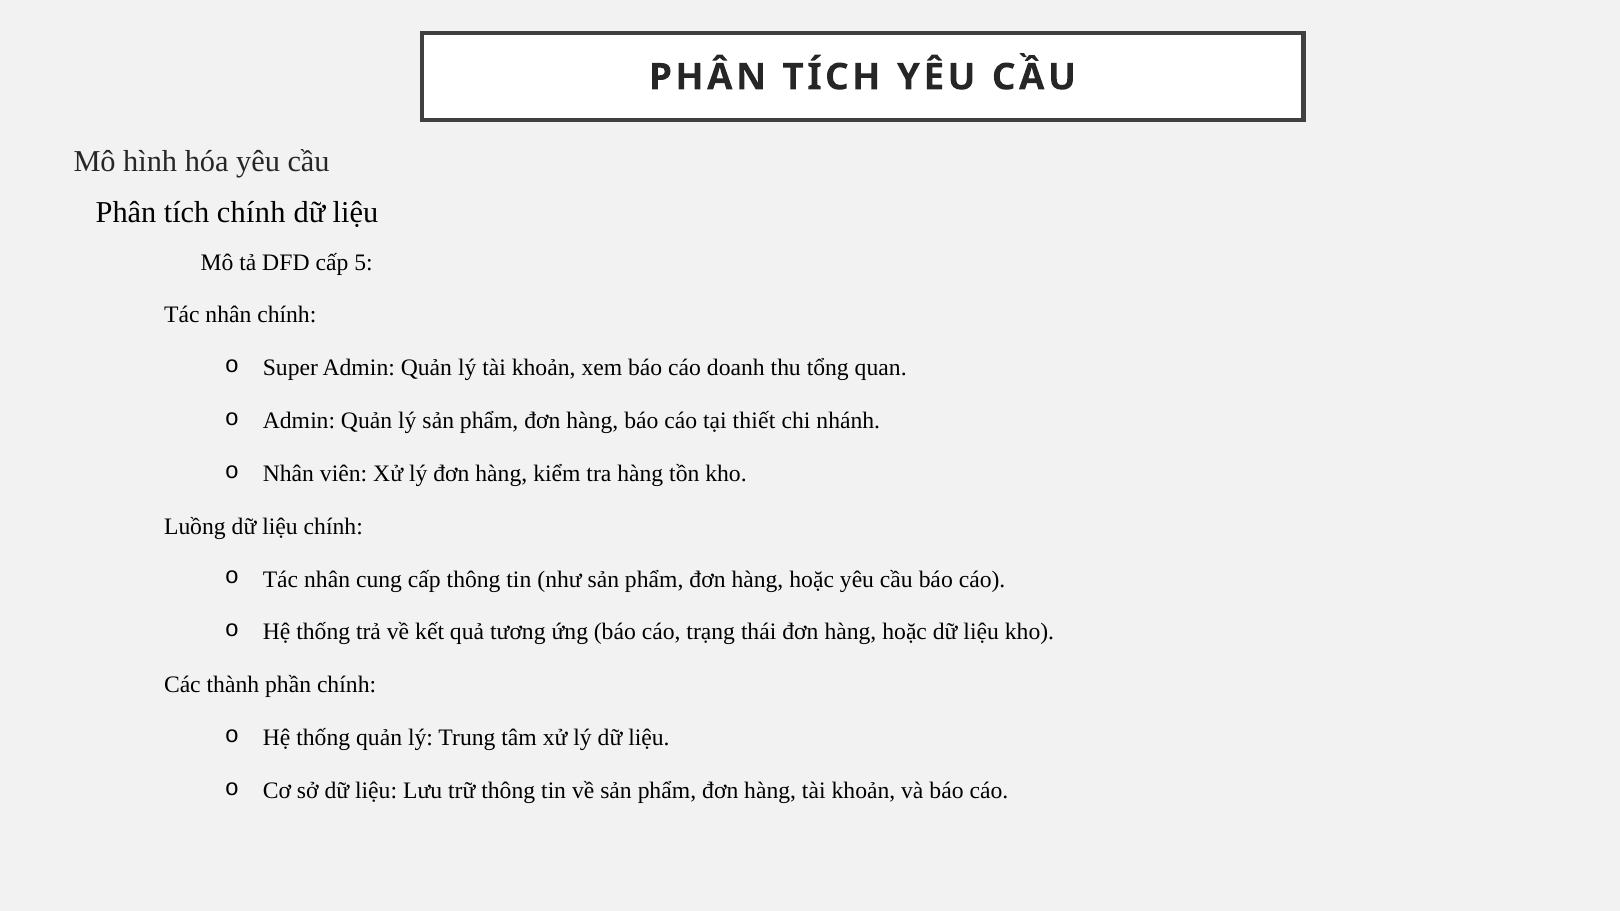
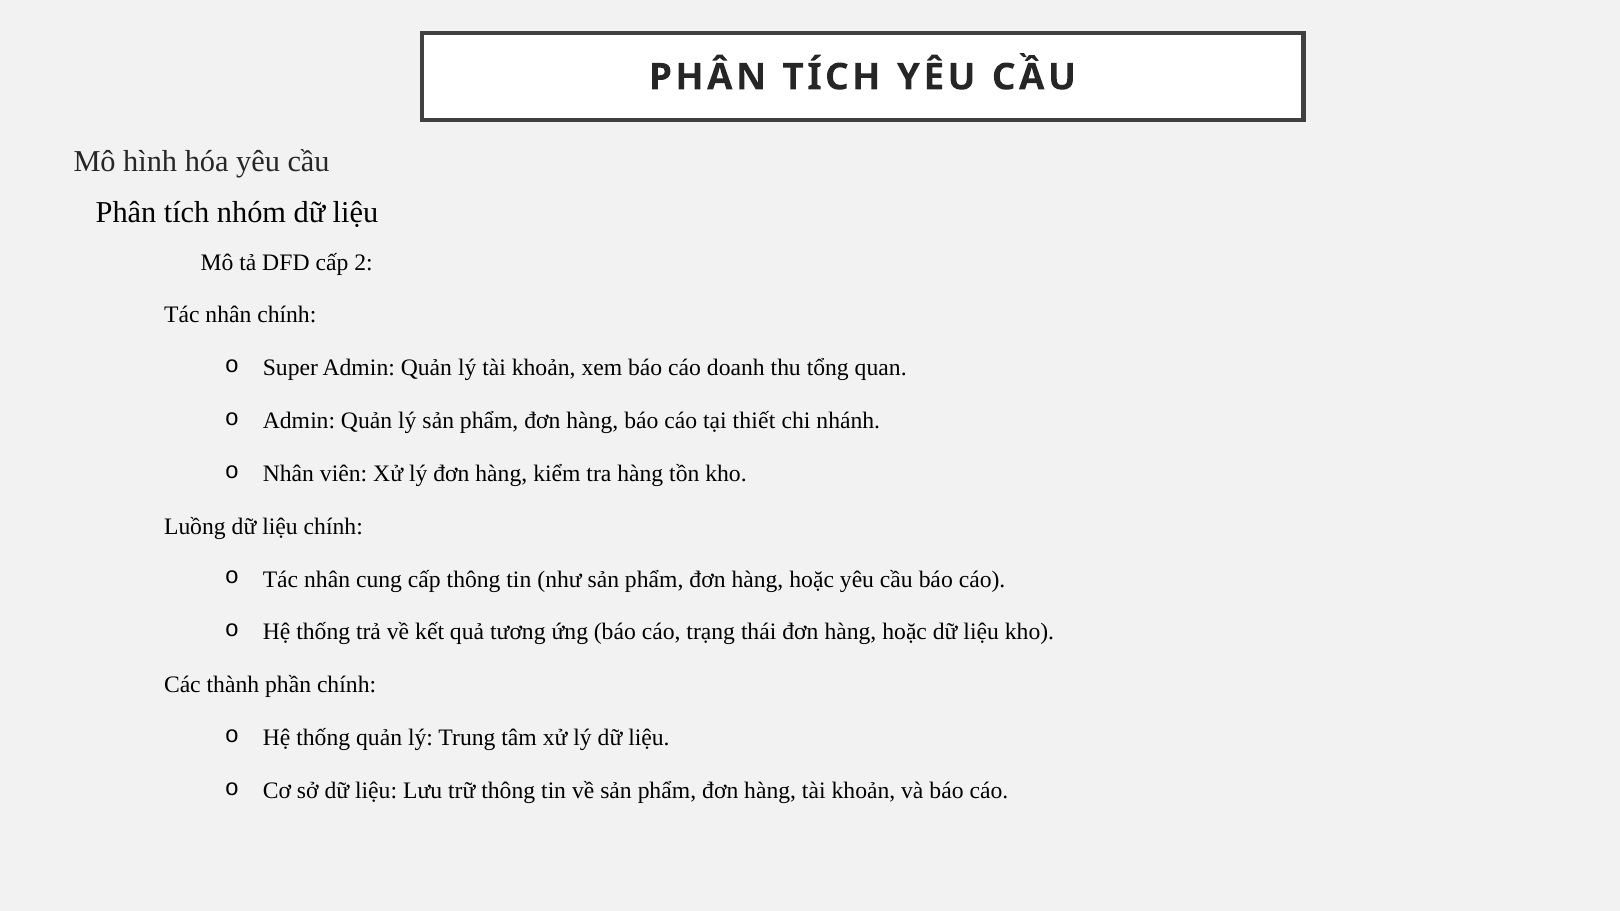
tích chính: chính -> nhóm
5: 5 -> 2
